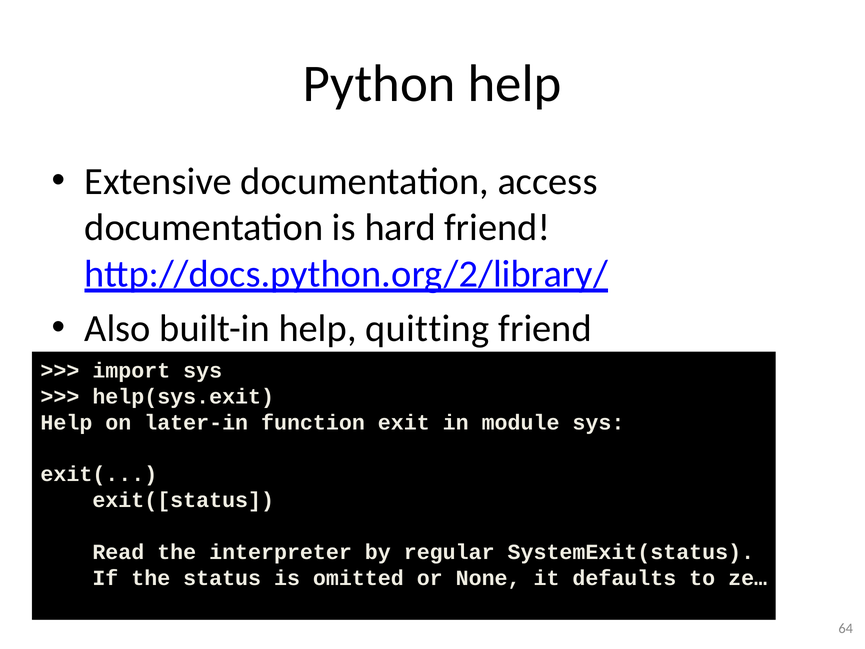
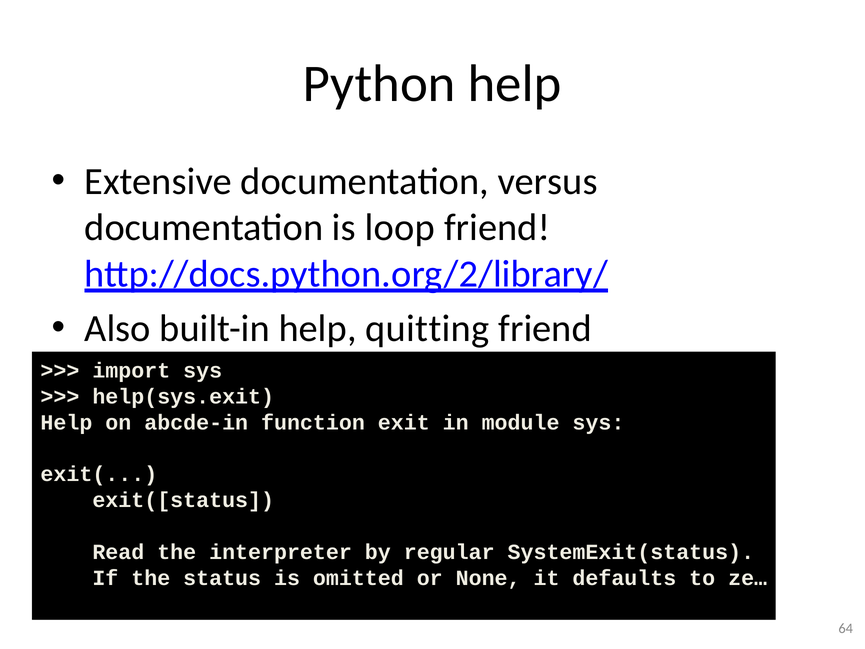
access: access -> versus
hard: hard -> loop
later-in: later-in -> abcde-in
